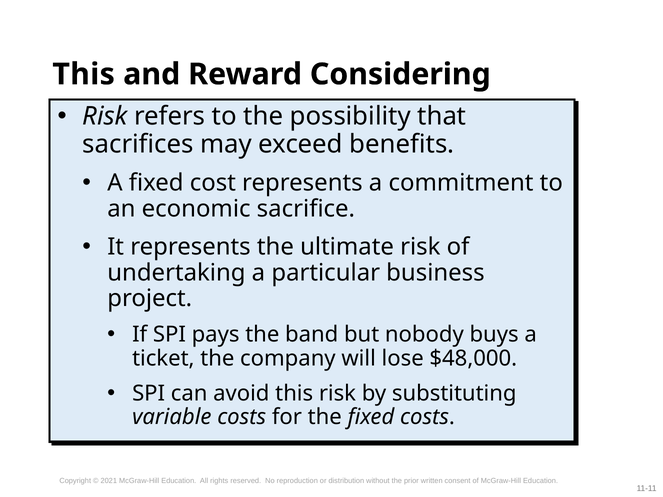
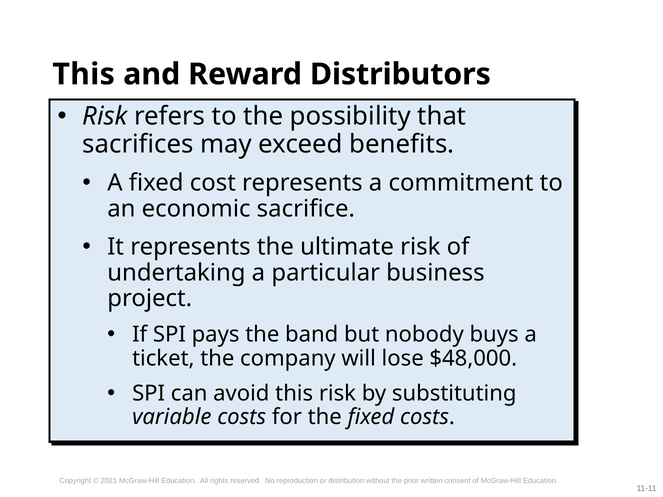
Considering: Considering -> Distributors
